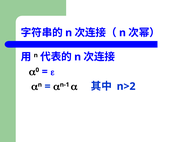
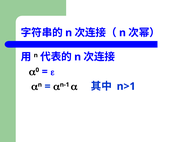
n>2: n>2 -> n>1
